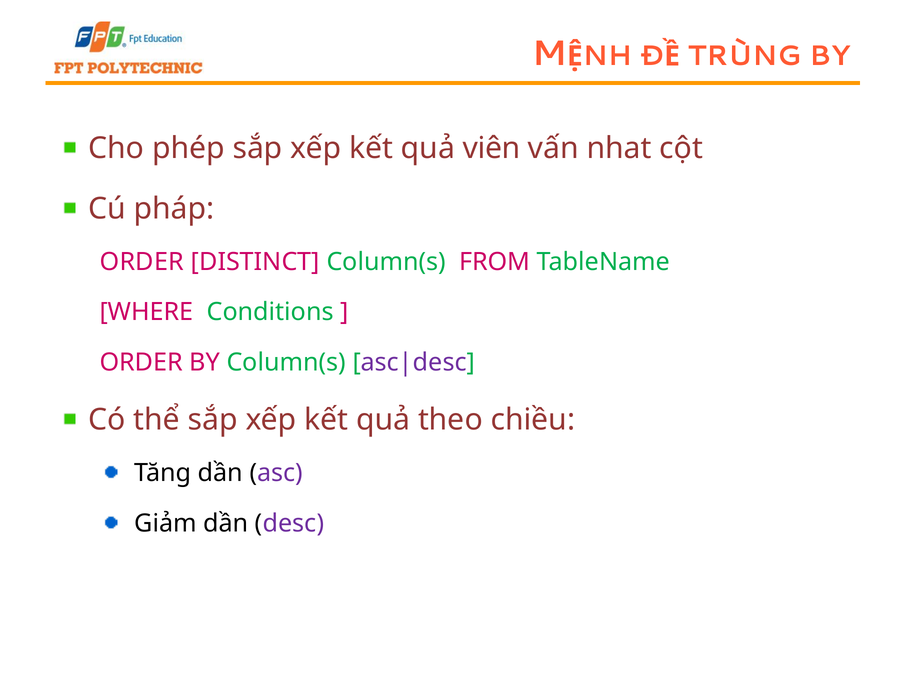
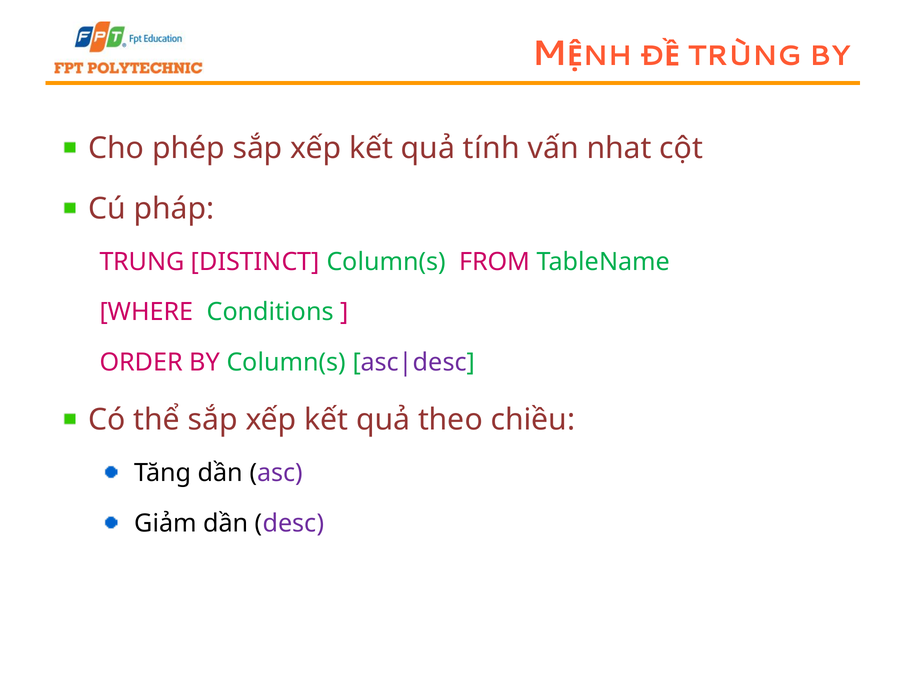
viên: viên -> tính
ORDER at (142, 262): ORDER -> TRUNG
